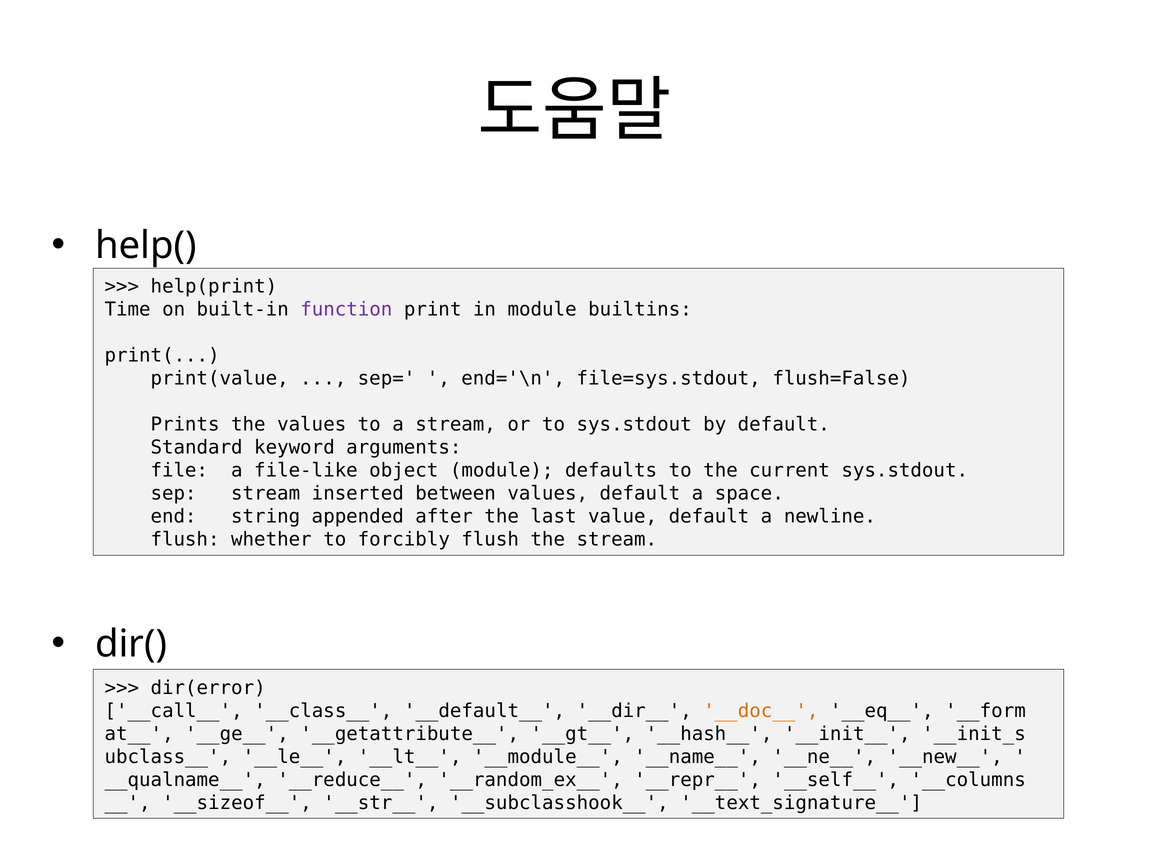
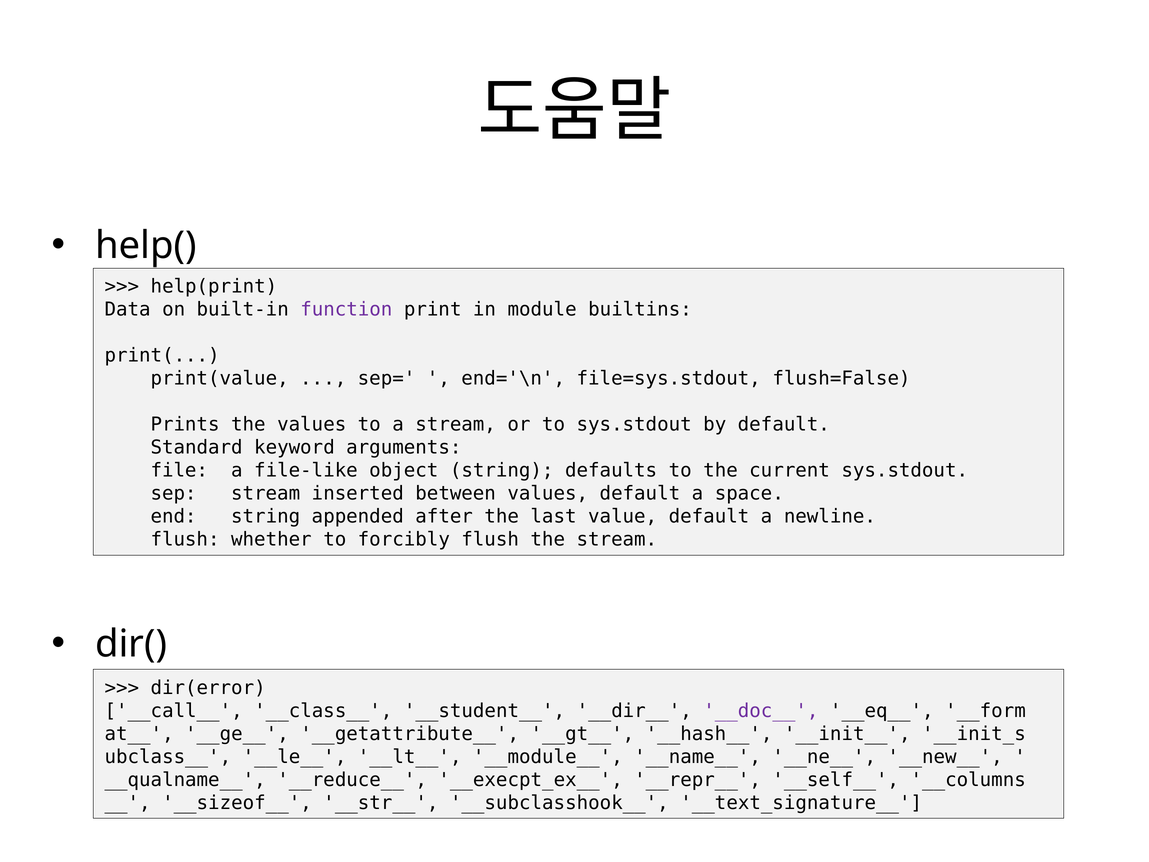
Time: Time -> Data
object module: module -> string
__default__: __default__ -> __student__
__doc__ colour: orange -> purple
__random_ex__: __random_ex__ -> __execpt_ex__
